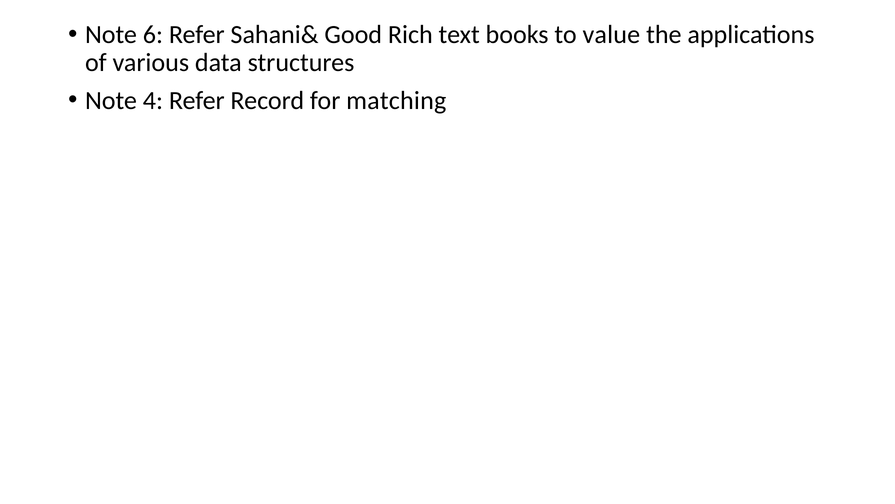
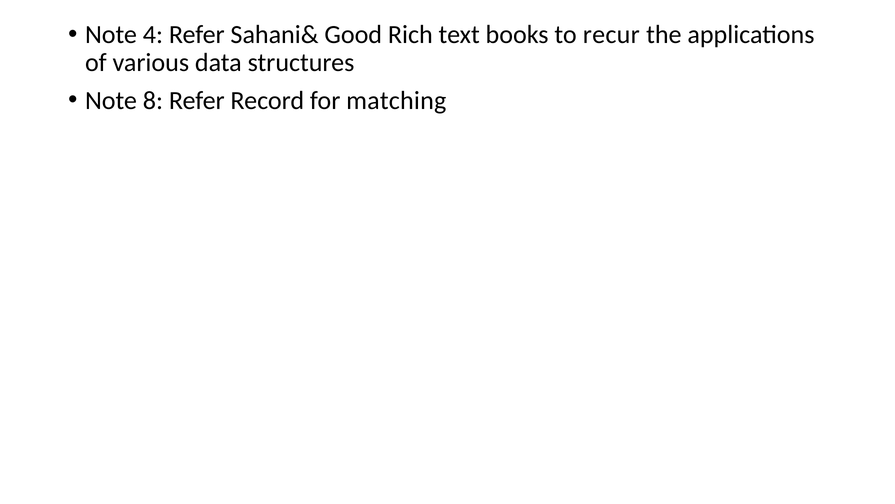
6: 6 -> 4
value: value -> recur
4: 4 -> 8
